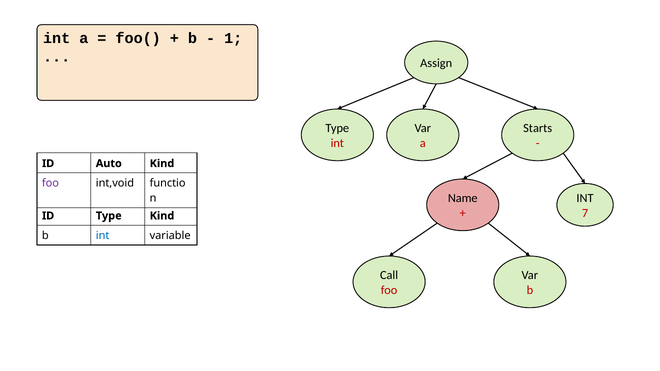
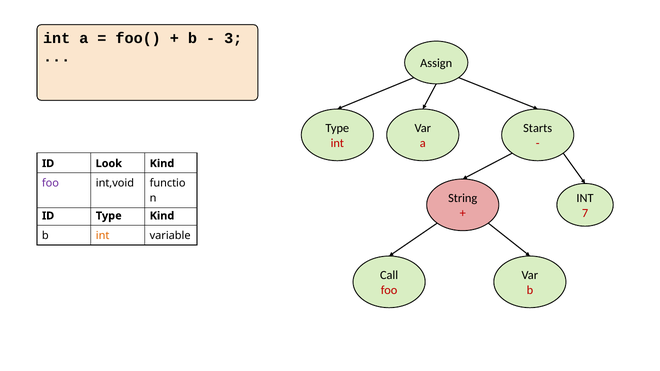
1: 1 -> 3
Auto: Auto -> Look
Name: Name -> String
int at (103, 236) colour: blue -> orange
